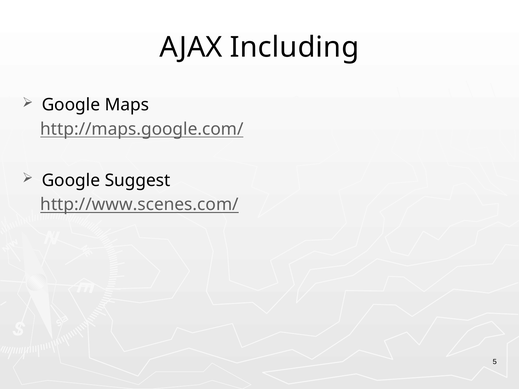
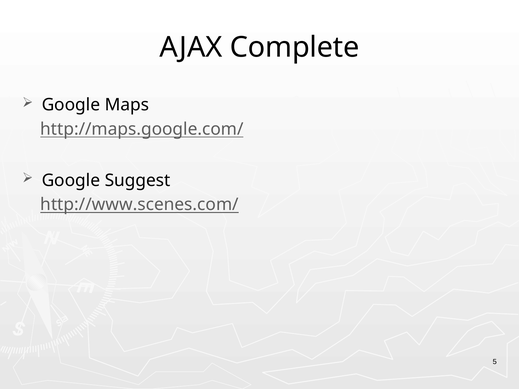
Including: Including -> Complete
